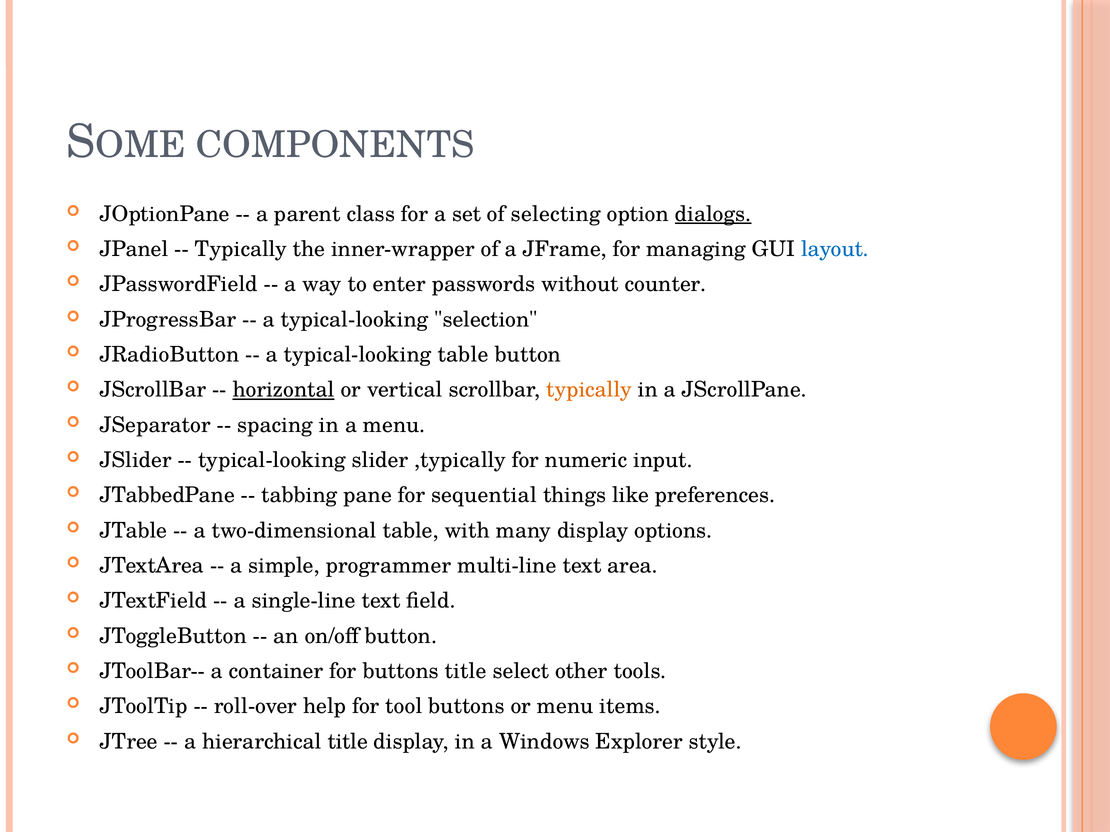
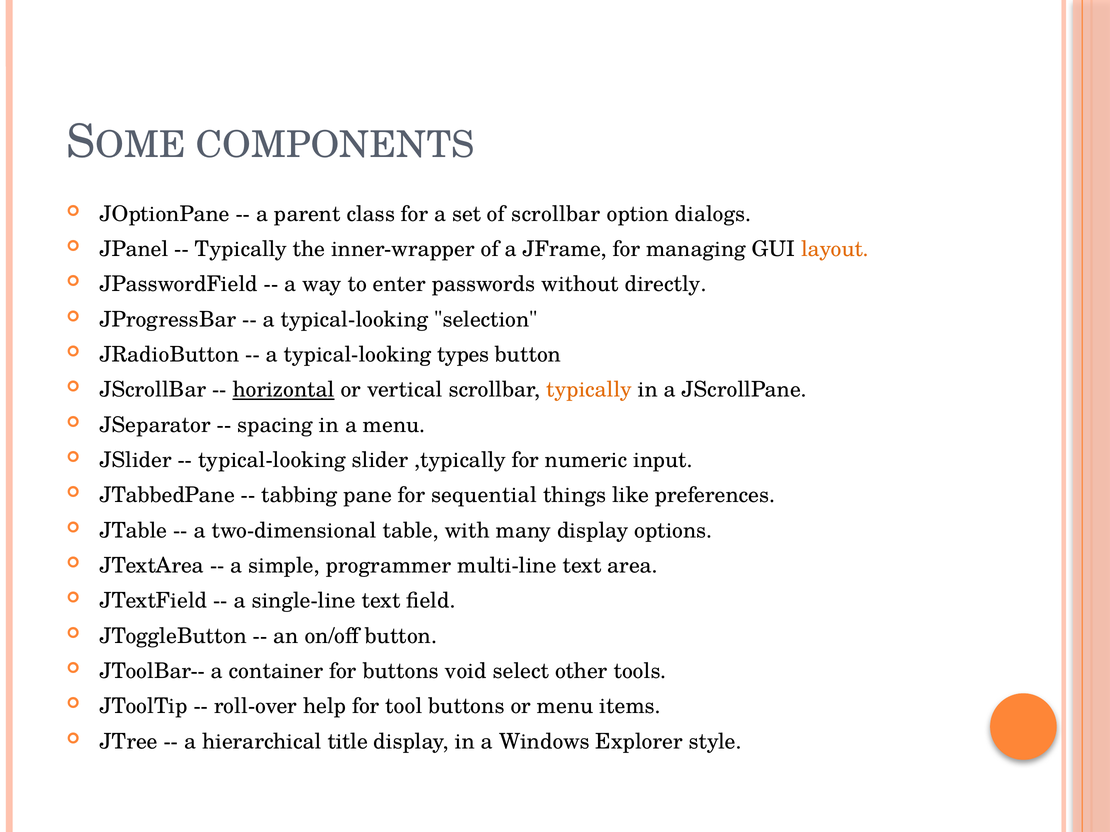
of selecting: selecting -> scrollbar
dialogs underline: present -> none
layout colour: blue -> orange
counter: counter -> directly
typical-looking table: table -> types
buttons title: title -> void
